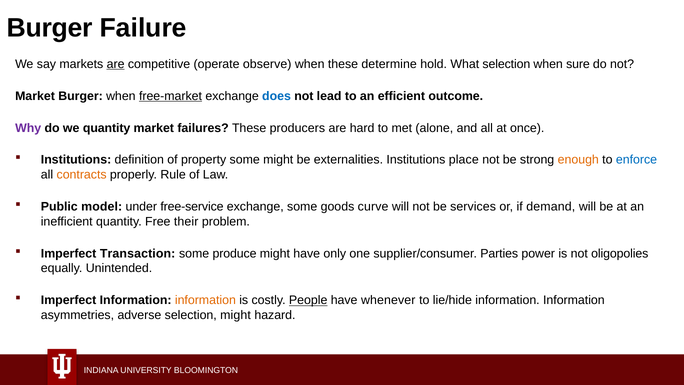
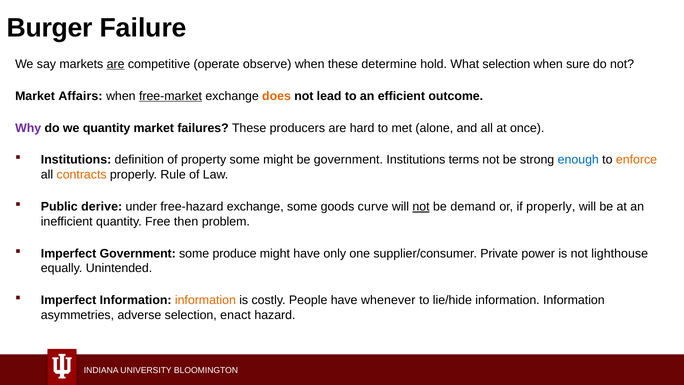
Market Burger: Burger -> Affairs
does colour: blue -> orange
be externalities: externalities -> government
place: place -> terms
enough colour: orange -> blue
enforce colour: blue -> orange
model: model -> derive
free-service: free-service -> free-hazard
not at (421, 207) underline: none -> present
services: services -> demand
if demand: demand -> properly
their: their -> then
Imperfect Transaction: Transaction -> Government
Parties: Parties -> Private
oligopolies: oligopolies -> lighthouse
People underline: present -> none
selection might: might -> enact
